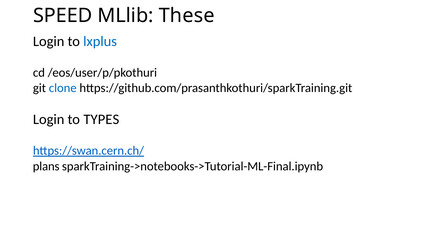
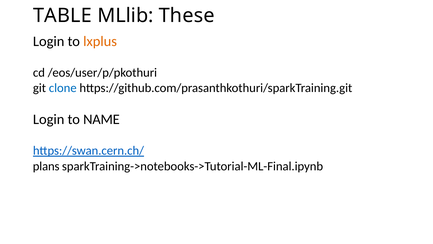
SPEED: SPEED -> TABLE
lxplus colour: blue -> orange
TYPES: TYPES -> NAME
